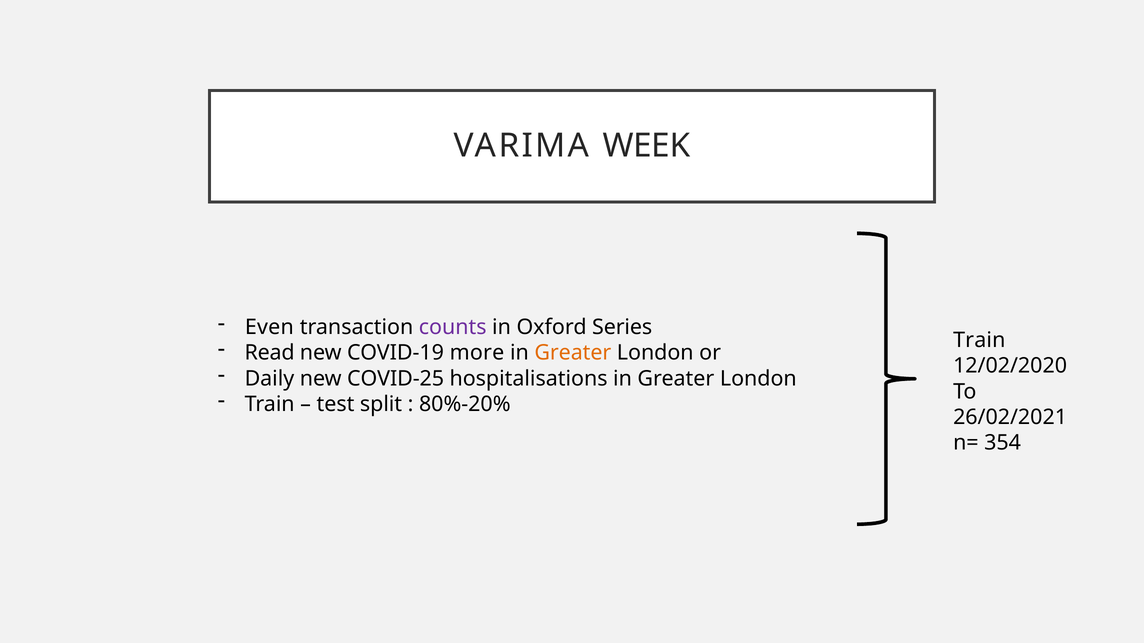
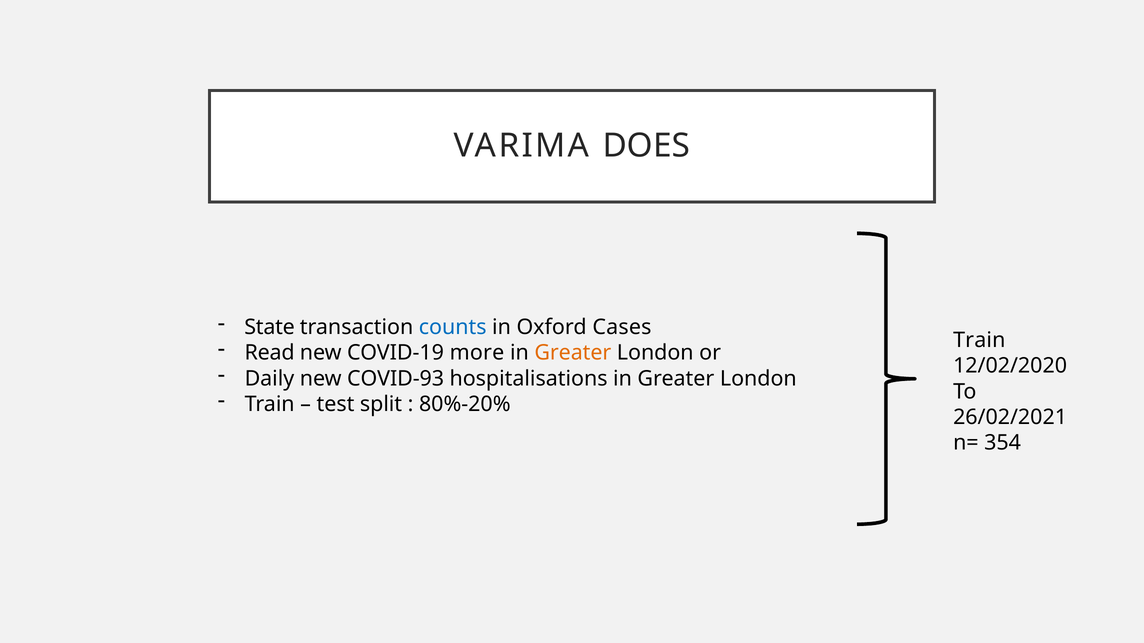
WEEK: WEEK -> DOES
Even: Even -> State
counts colour: purple -> blue
Series: Series -> Cases
COVID-25: COVID-25 -> COVID-93
